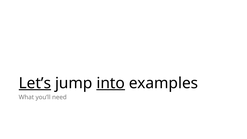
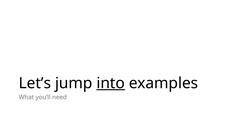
Let’s underline: present -> none
